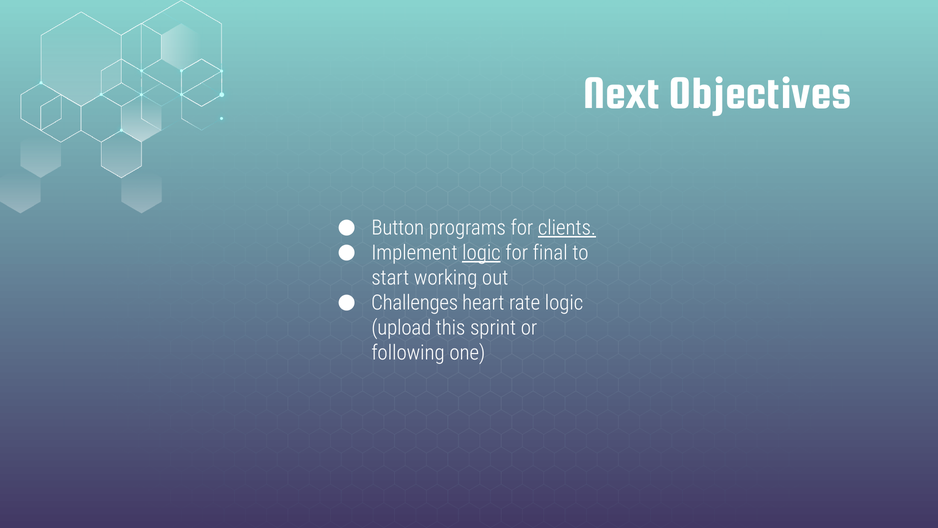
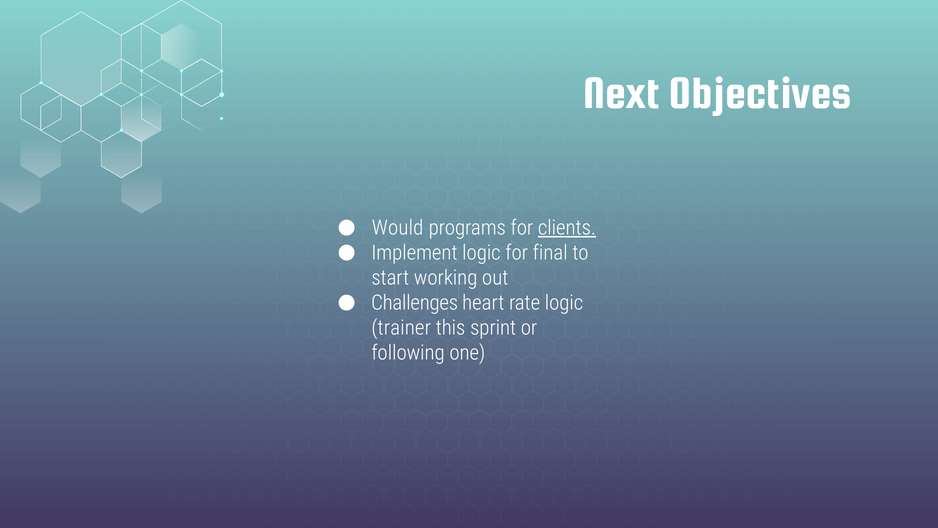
Button: Button -> Would
logic at (481, 253) underline: present -> none
upload: upload -> trainer
